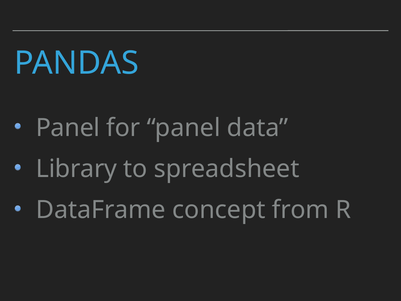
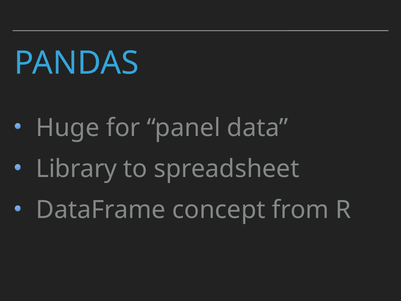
Panel at (68, 128): Panel -> Huge
